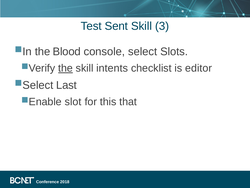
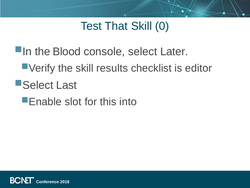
Sent: Sent -> That
3: 3 -> 0
Slots: Slots -> Later
the at (65, 68) underline: present -> none
intents: intents -> results
that: that -> into
